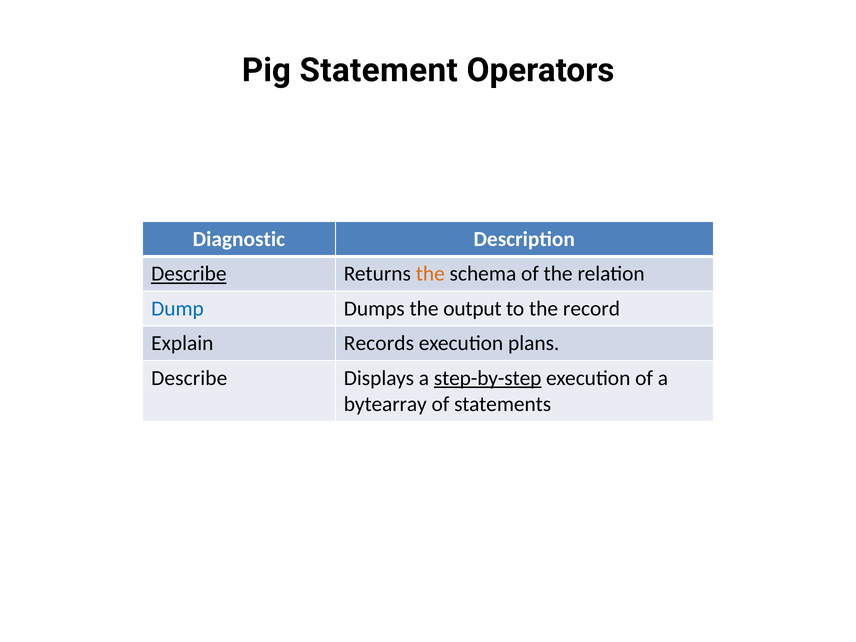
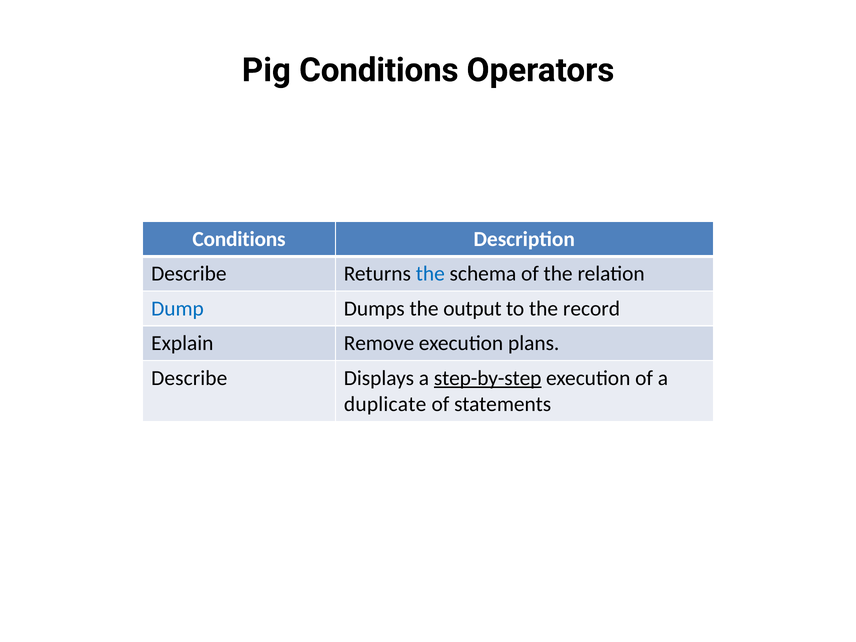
Pig Statement: Statement -> Conditions
Diagnostic at (239, 239): Diagnostic -> Conditions
Describe at (189, 274) underline: present -> none
the at (430, 274) colour: orange -> blue
Records: Records -> Remove
bytearray: bytearray -> duplicate
